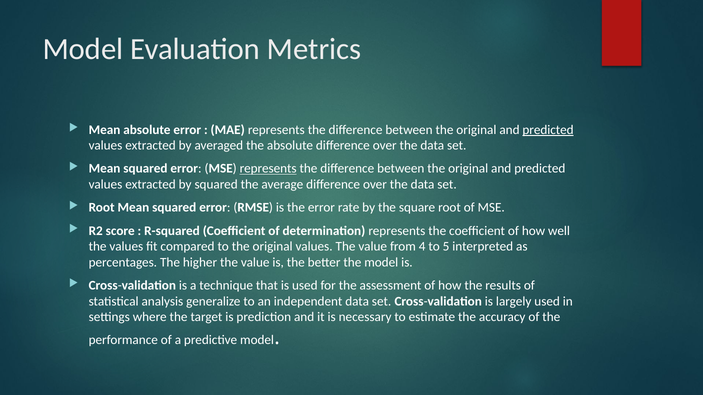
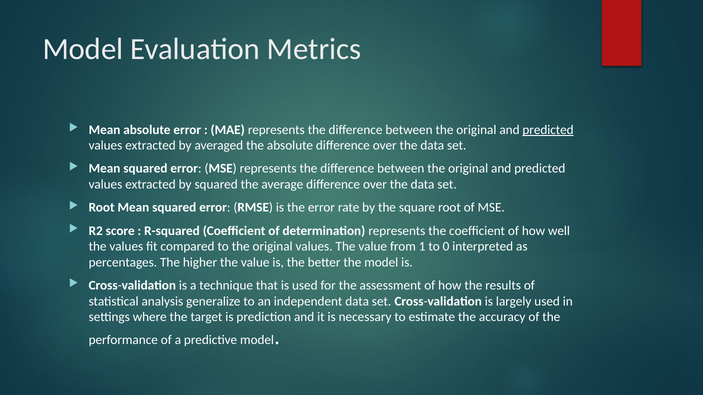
represents at (268, 169) underline: present -> none
4: 4 -> 1
5: 5 -> 0
